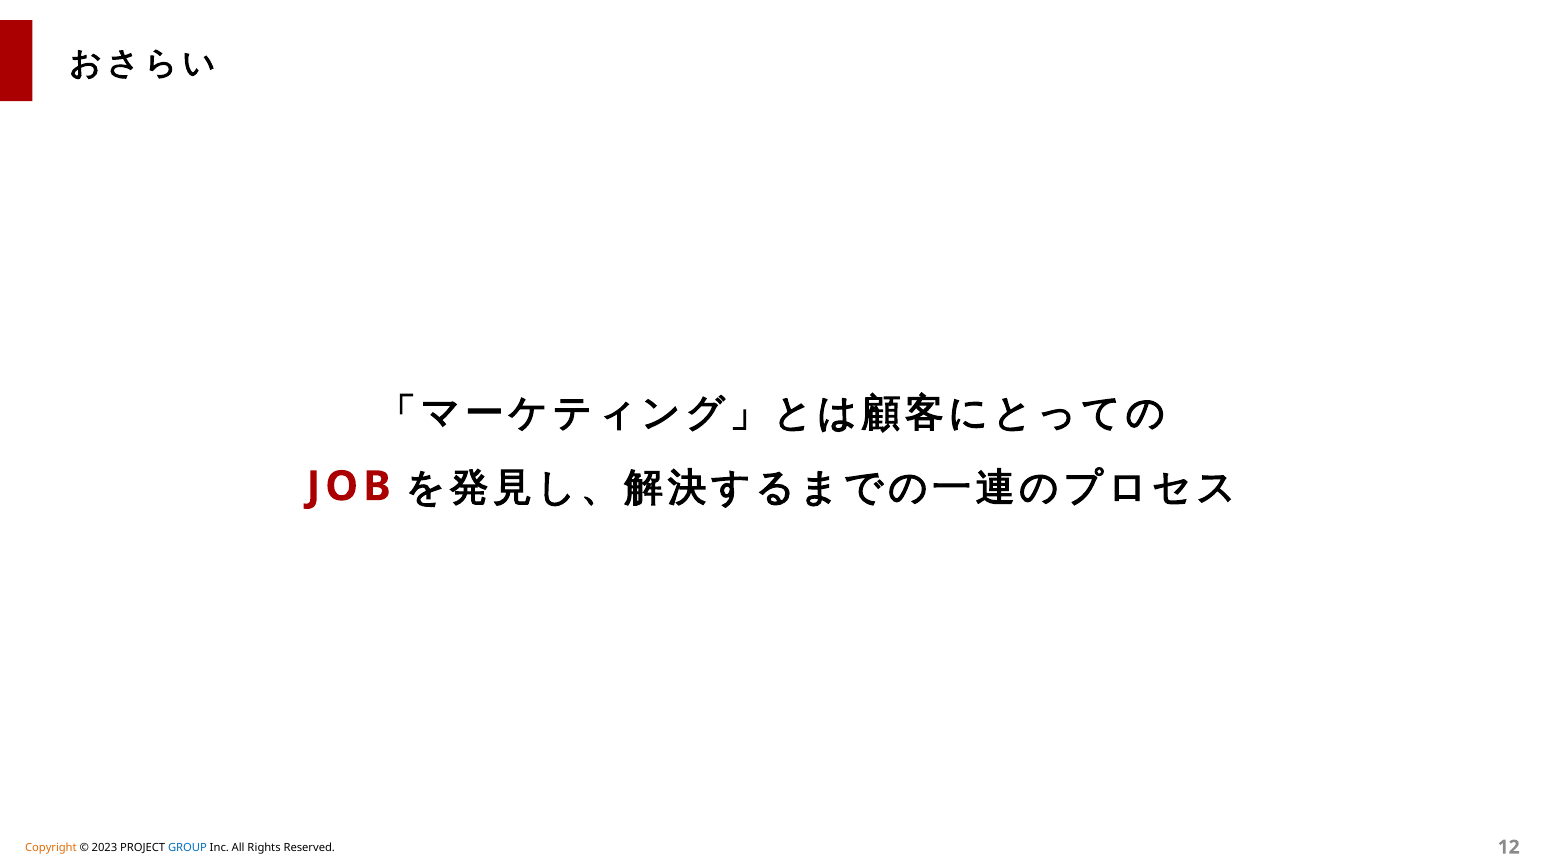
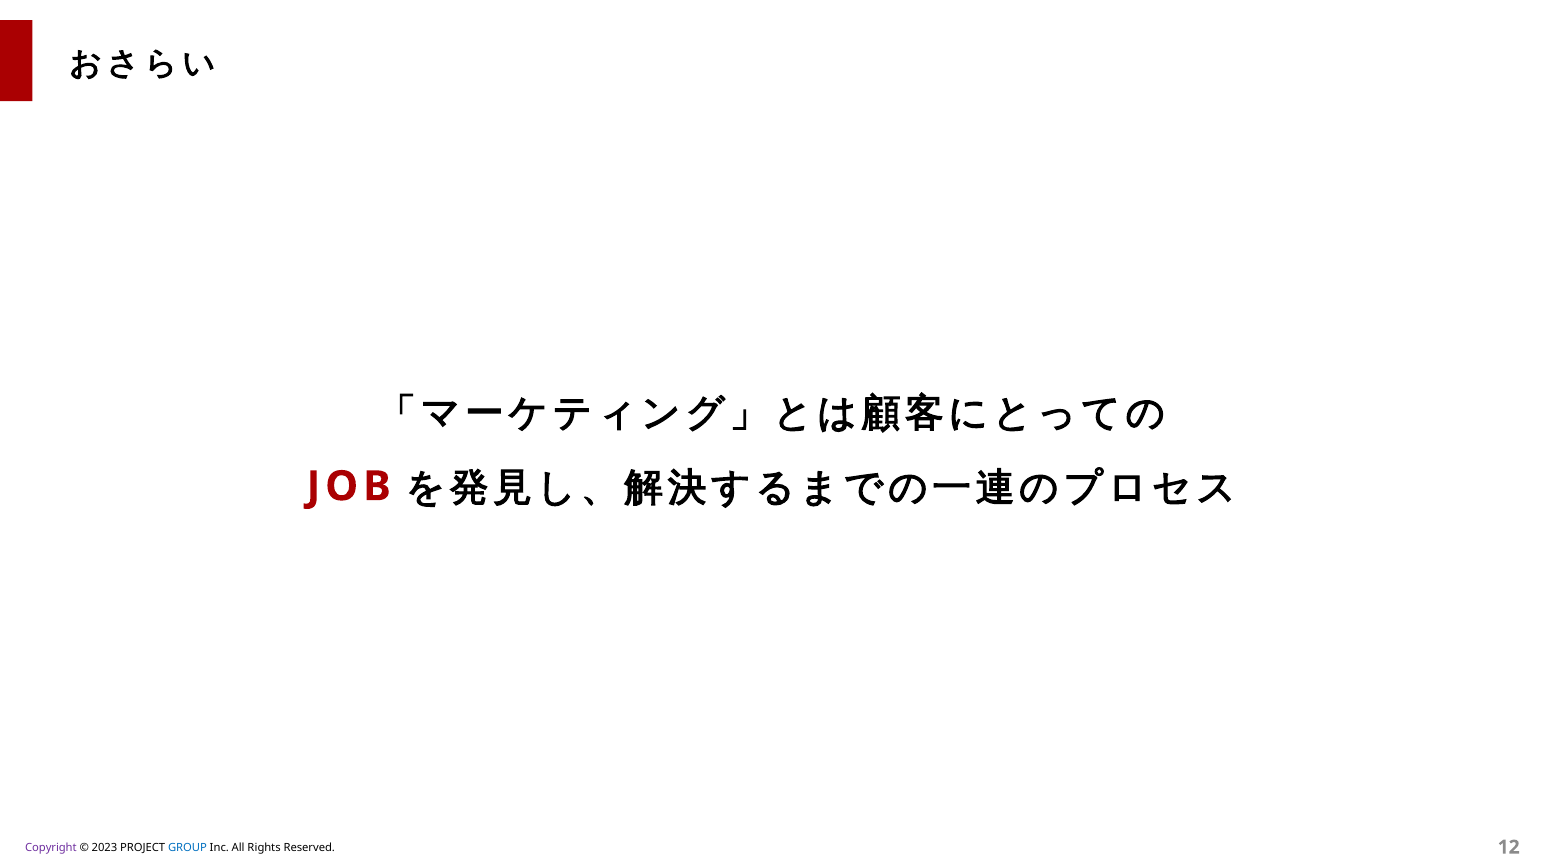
Copyright colour: orange -> purple
